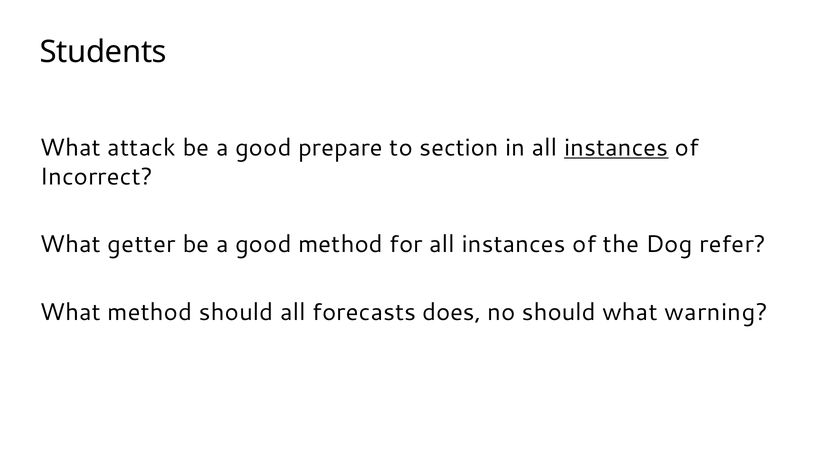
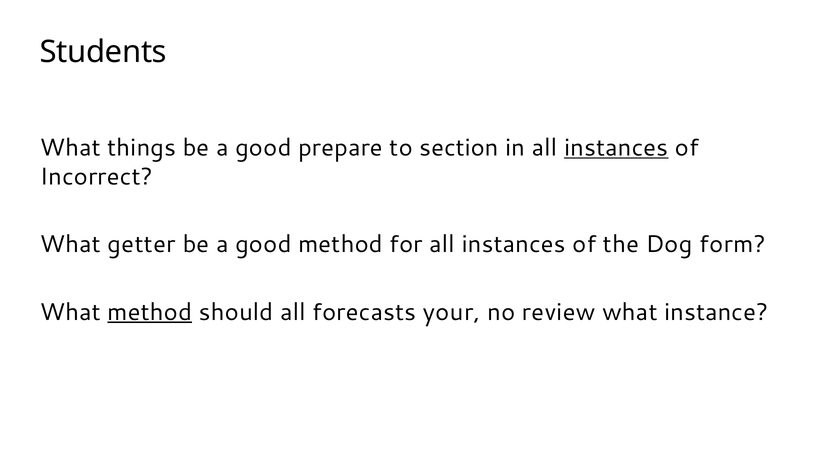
attack: attack -> things
refer: refer -> form
method at (150, 312) underline: none -> present
does: does -> your
no should: should -> review
warning: warning -> instance
